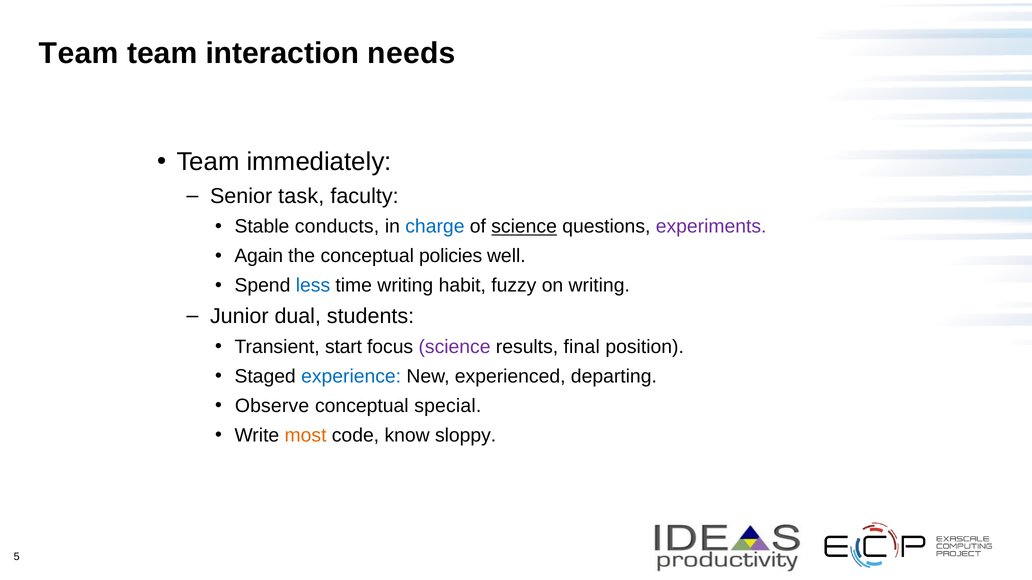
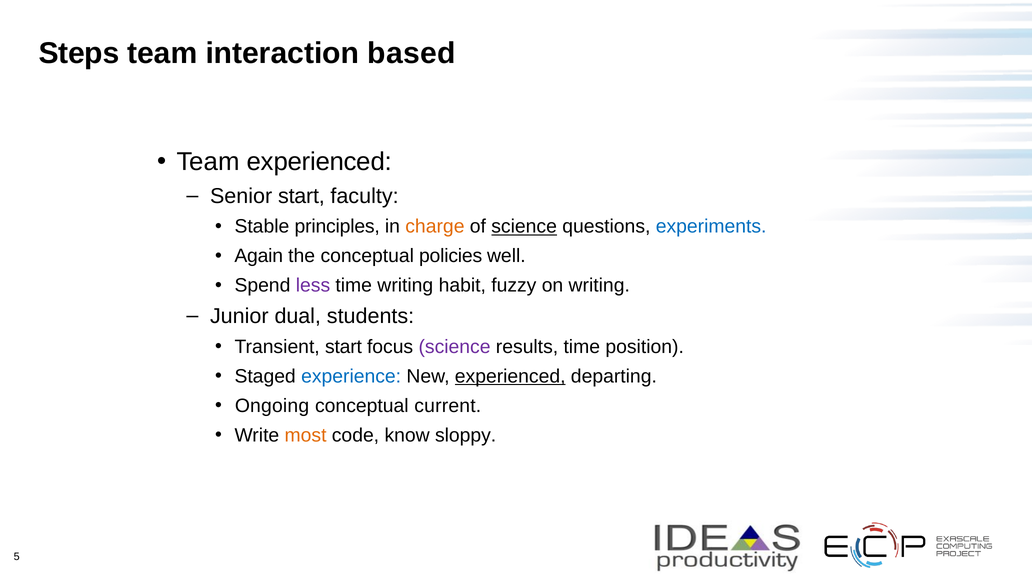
Team at (79, 53): Team -> Steps
needs: needs -> based
Team immediately: immediately -> experienced
Senior task: task -> start
conducts: conducts -> principles
charge colour: blue -> orange
experiments colour: purple -> blue
less colour: blue -> purple
results final: final -> time
experienced at (510, 377) underline: none -> present
Observe: Observe -> Ongoing
special: special -> current
